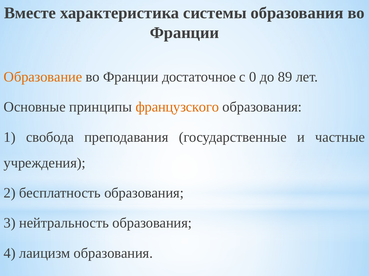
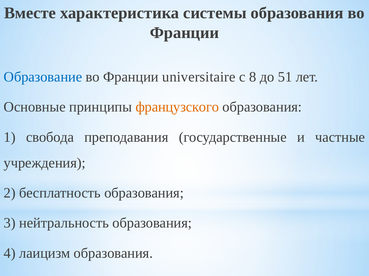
Образование colour: orange -> blue
достаточное: достаточное -> universitaire
0: 0 -> 8
89: 89 -> 51
